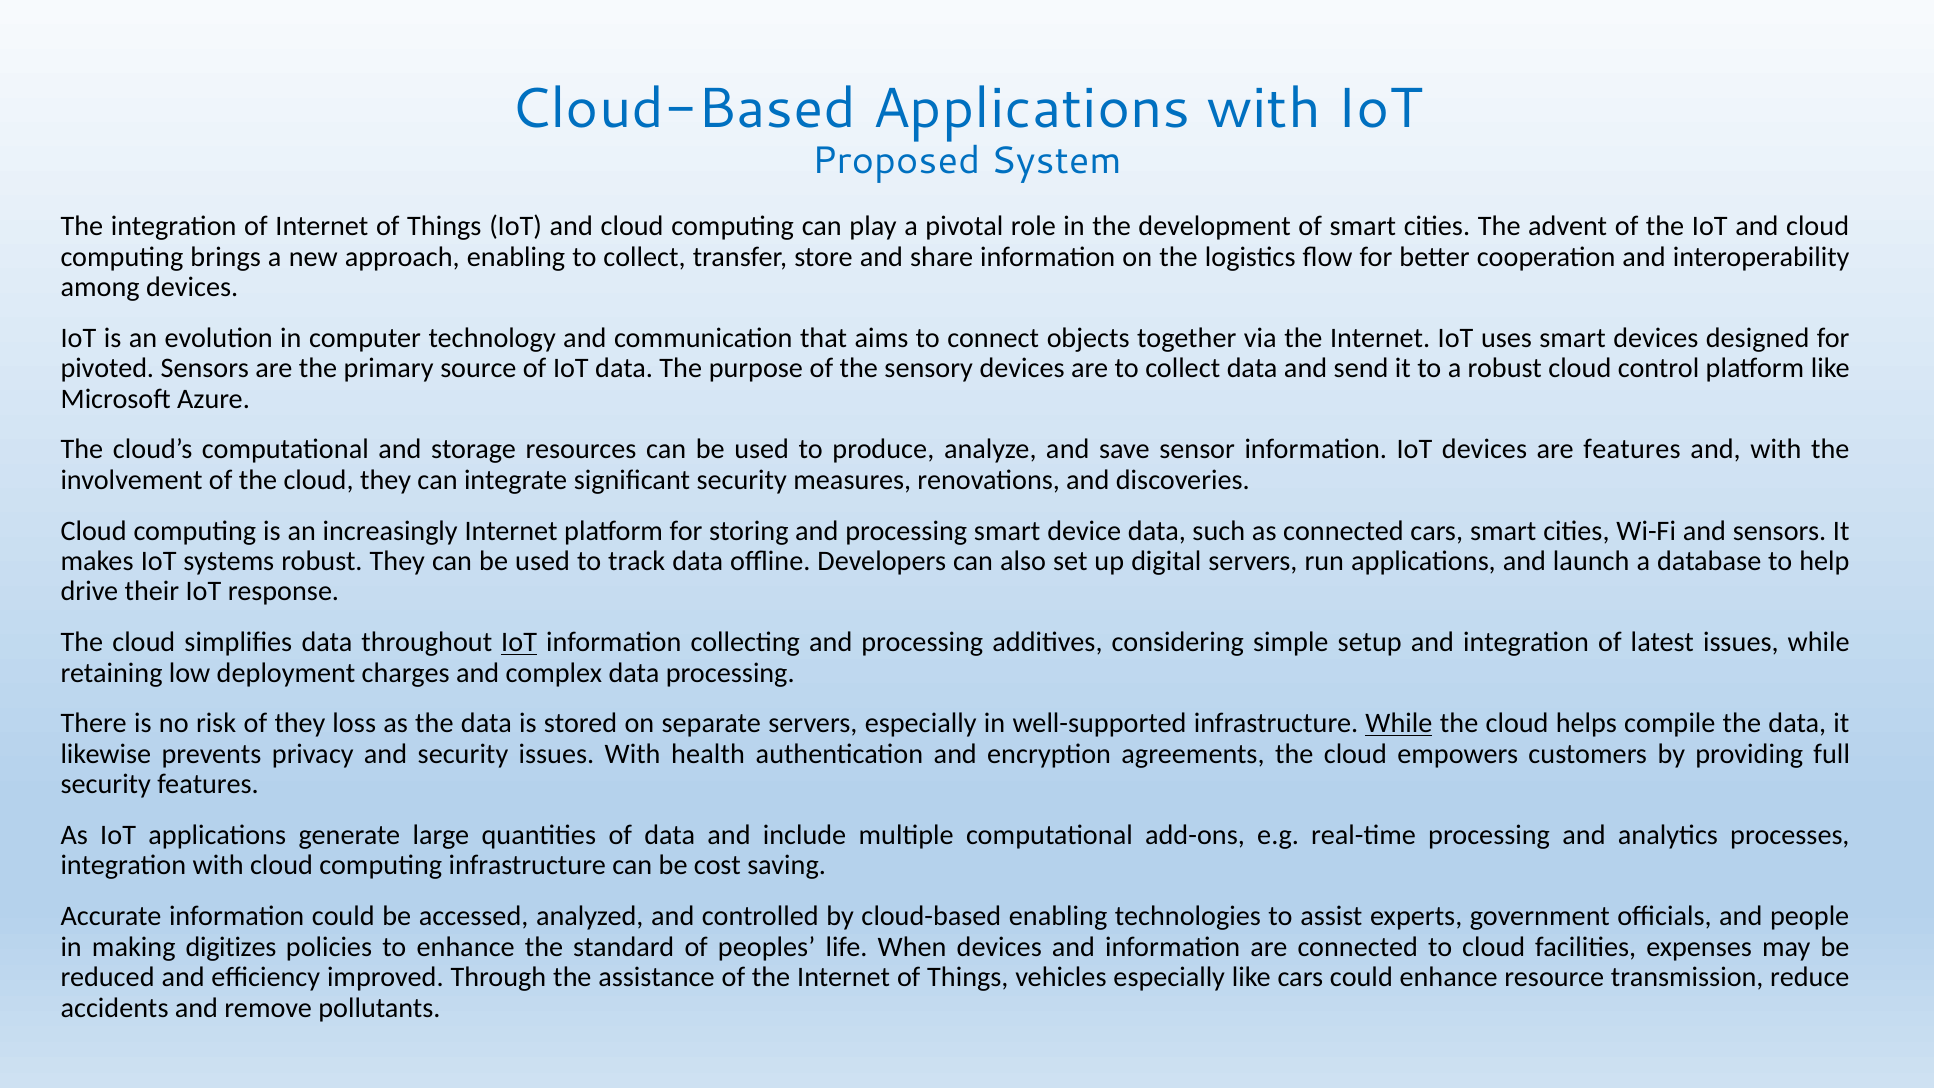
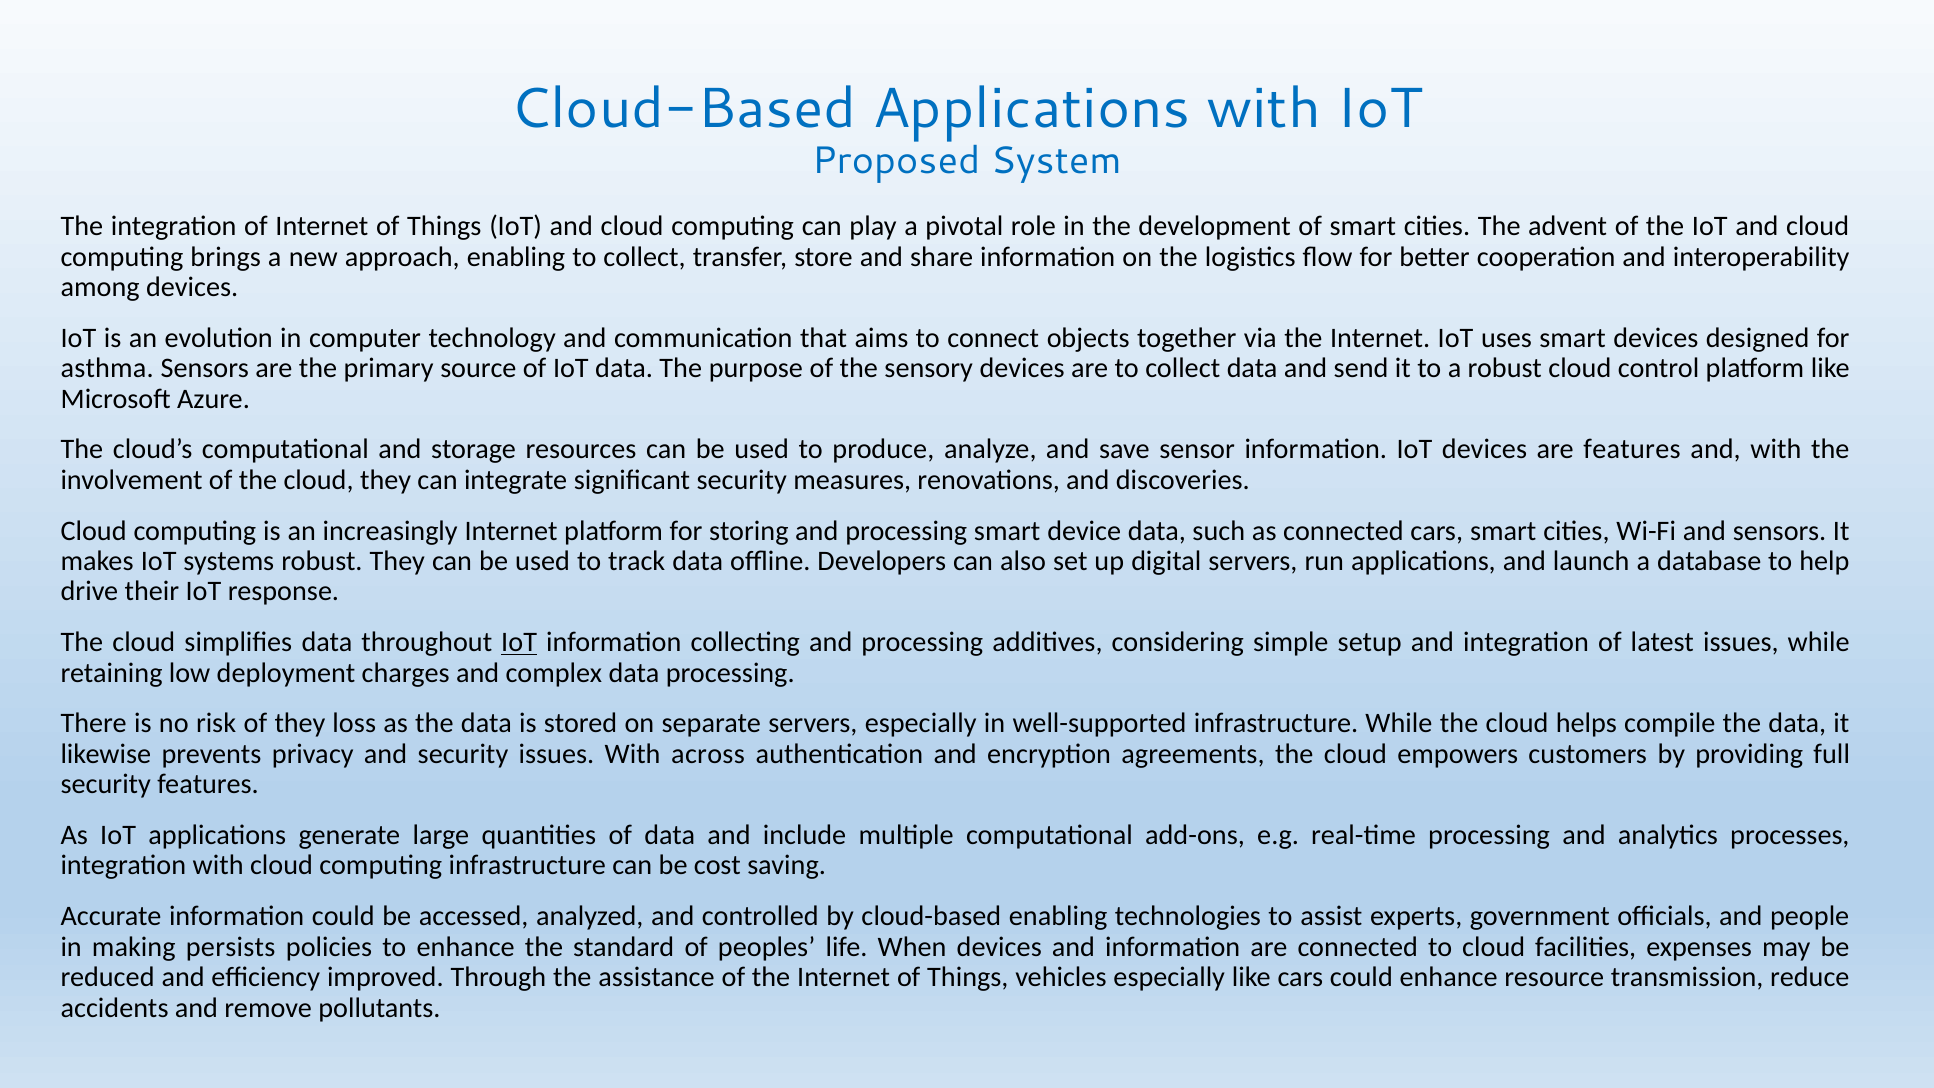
pivoted: pivoted -> asthma
While at (1399, 723) underline: present -> none
health: health -> across
digitizes: digitizes -> persists
